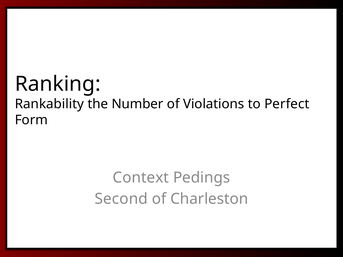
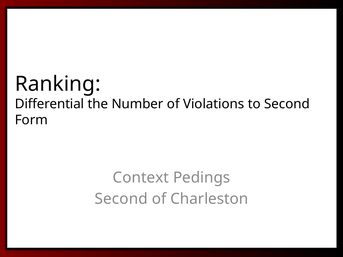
Rankability: Rankability -> Differential
to Perfect: Perfect -> Second
